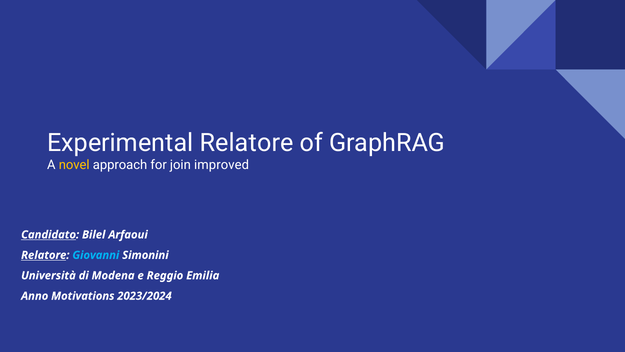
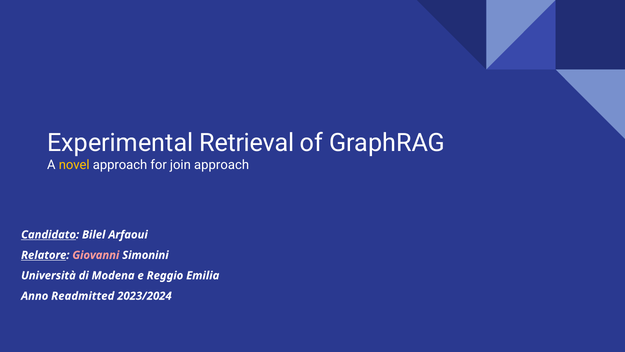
Experimental Relatore: Relatore -> Retrieval
join improved: improved -> approach
Giovanni colour: light blue -> pink
Motivations: Motivations -> Readmitted
